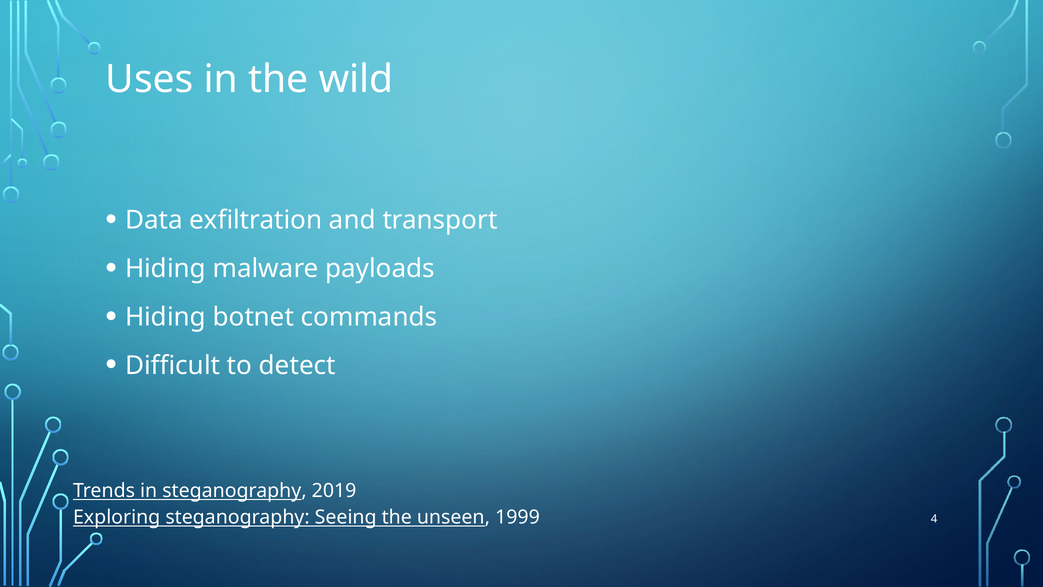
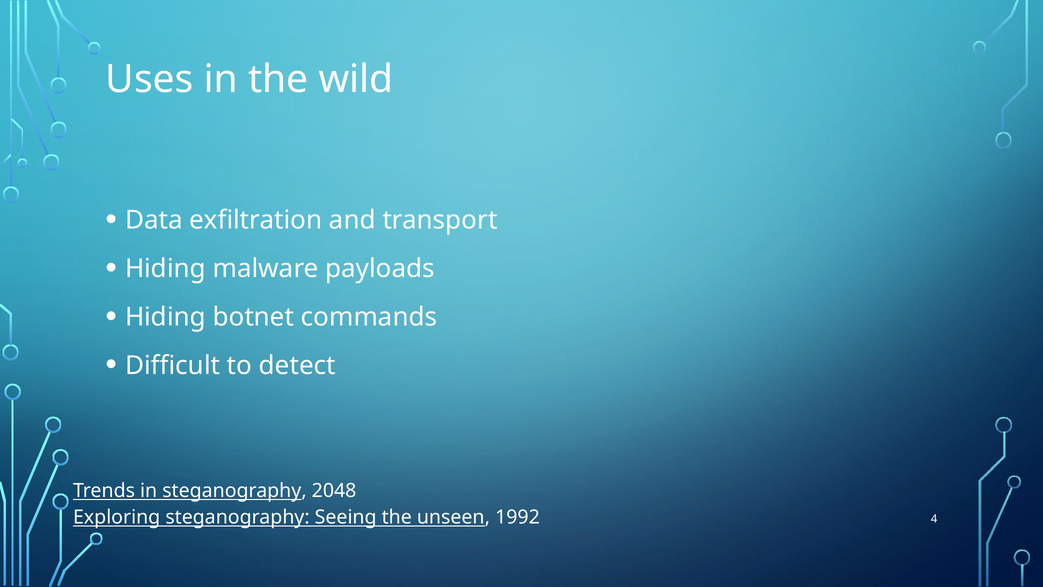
2019: 2019 -> 2048
1999: 1999 -> 1992
